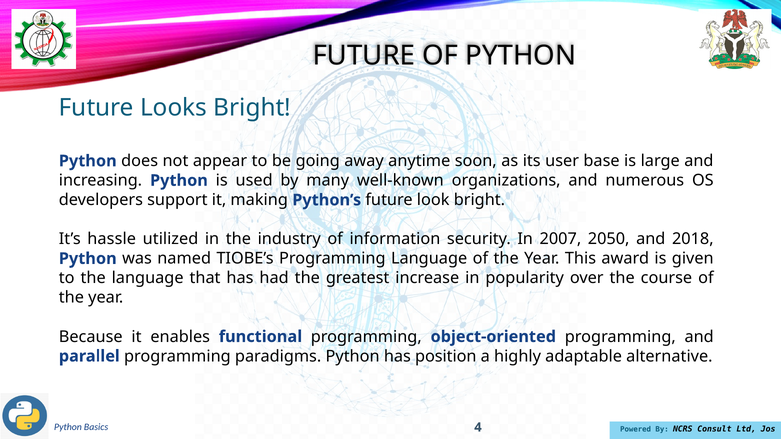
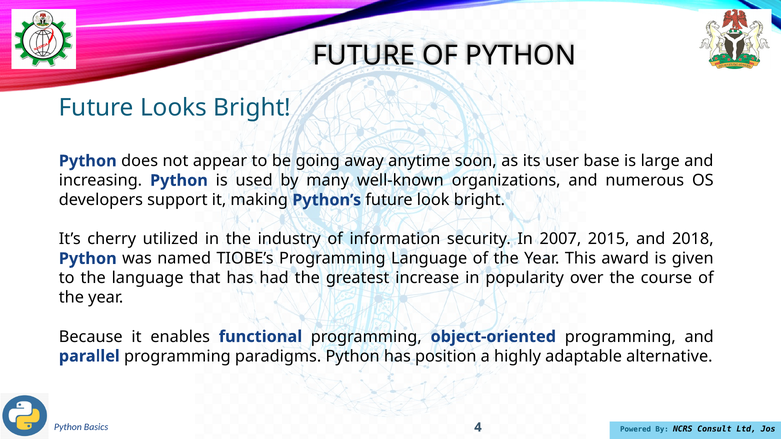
hassle: hassle -> cherry
2050: 2050 -> 2015
